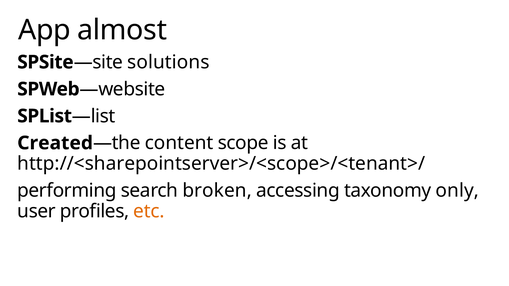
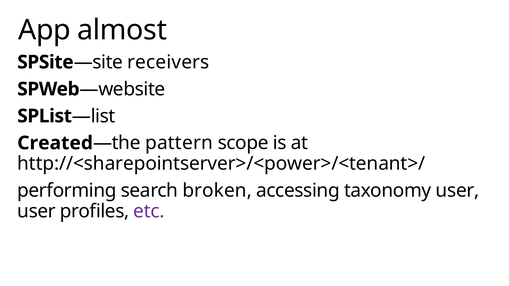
solutions: solutions -> receivers
content: content -> pattern
http://<sharepointserver>/<scope>/<tenant>/: http://<sharepointserver>/<scope>/<tenant>/ -> http://<sharepointserver>/<power>/<tenant>/
taxonomy only: only -> user
etc colour: orange -> purple
